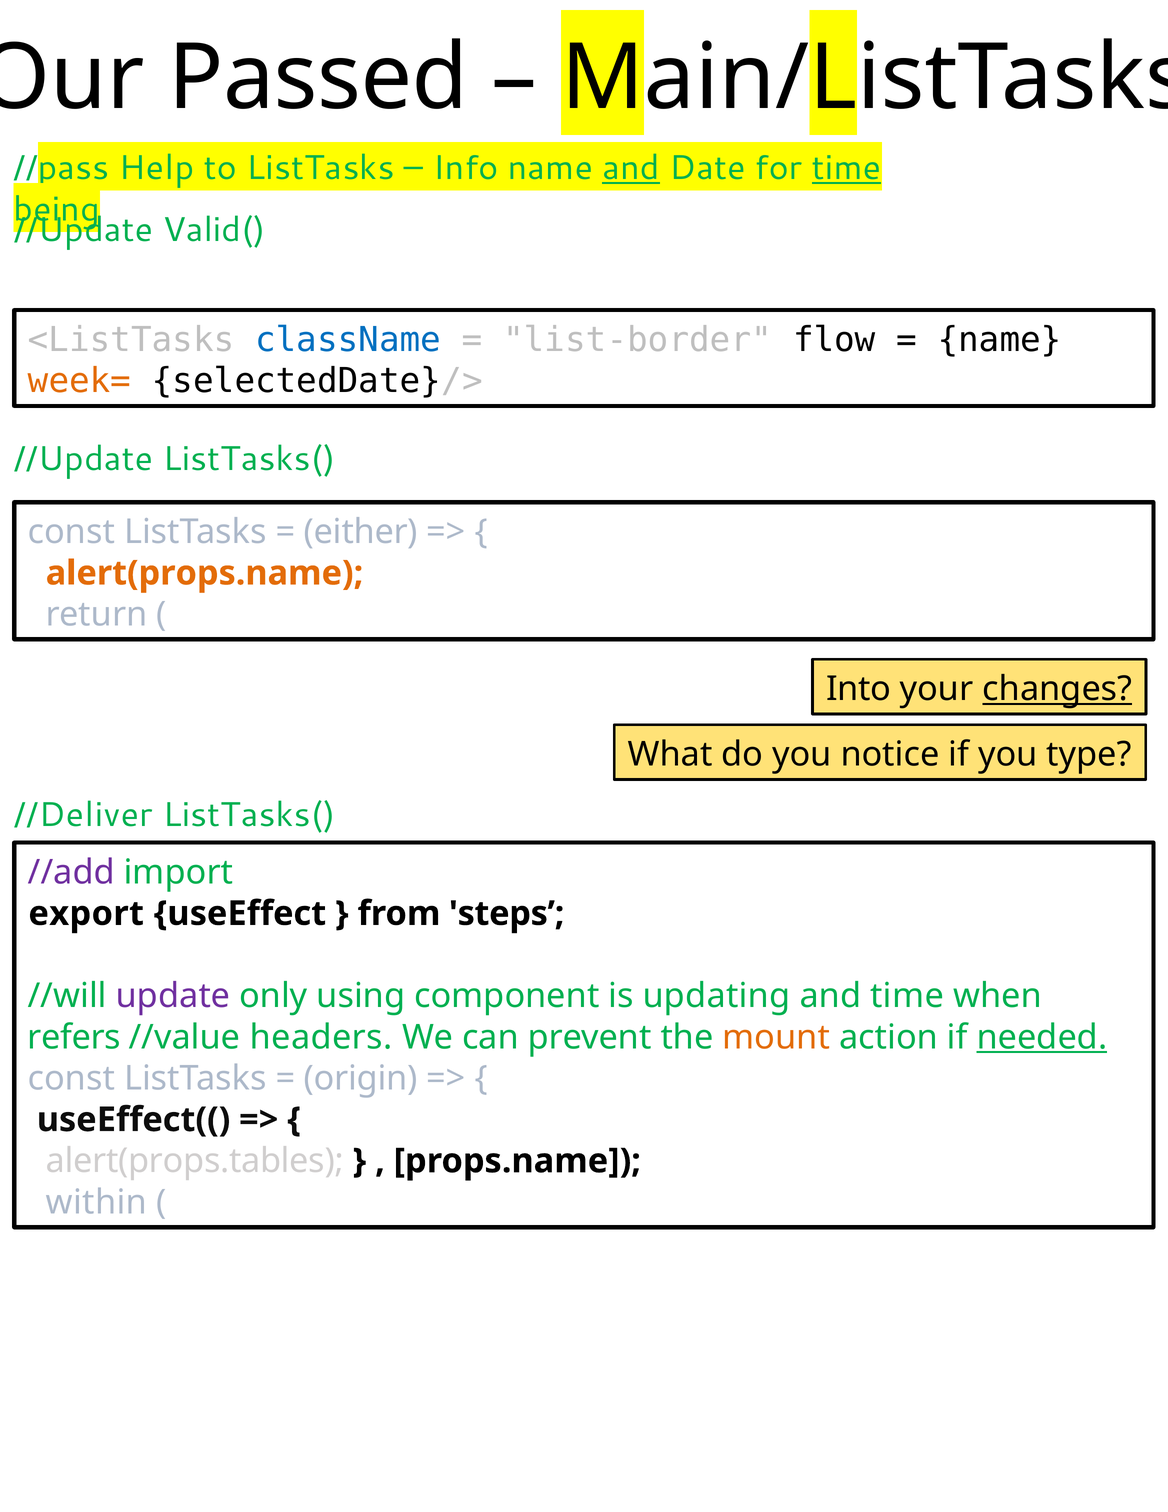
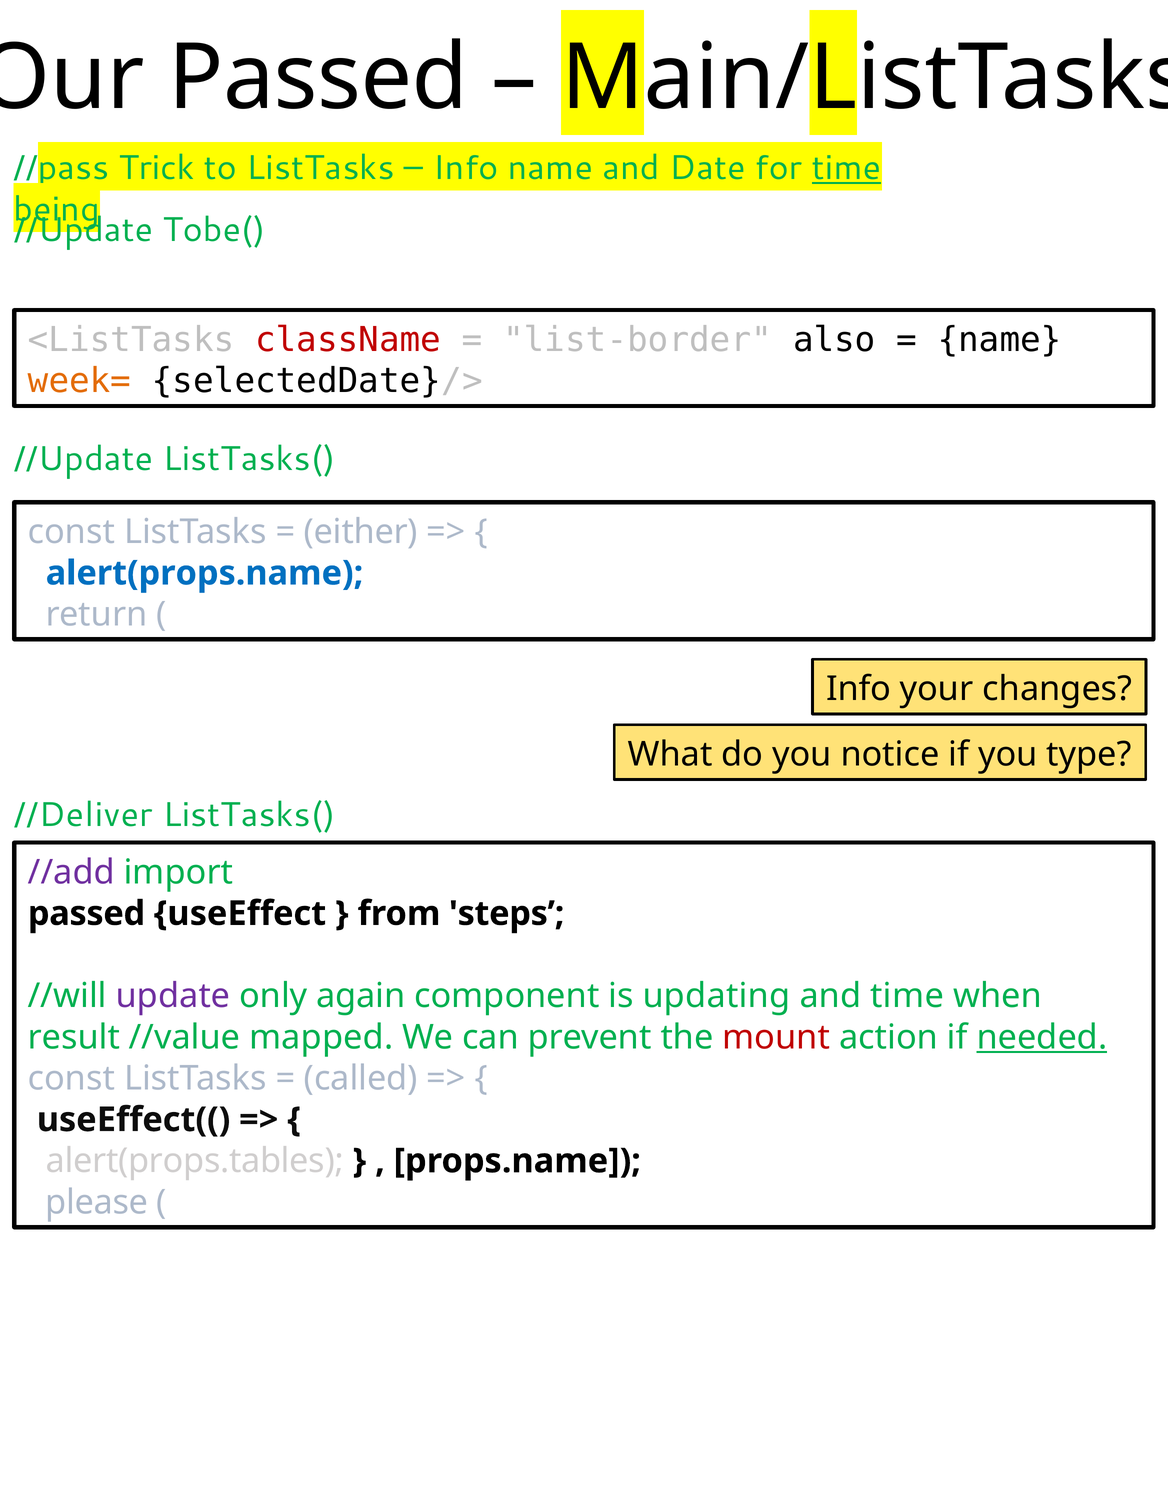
Help: Help -> Trick
and at (631, 168) underline: present -> none
Valid(: Valid( -> Tobe(
className colour: blue -> red
flow: flow -> also
alert(props.name colour: orange -> blue
Into at (859, 689): Into -> Info
changes underline: present -> none
export at (86, 913): export -> passed
using: using -> again
refers: refers -> result
headers: headers -> mapped
mount colour: orange -> red
origin: origin -> called
within: within -> please
